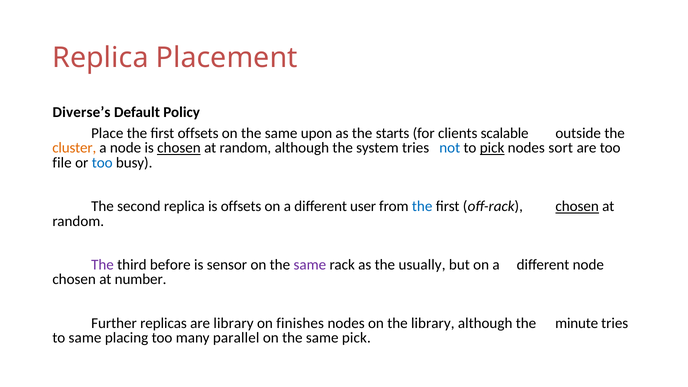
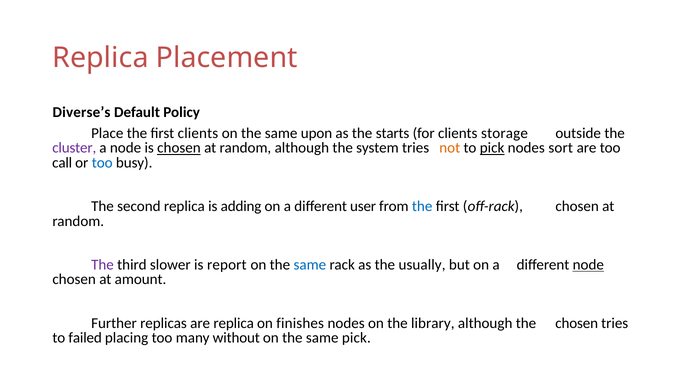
first offsets: offsets -> clients
scalable: scalable -> storage
cluster colour: orange -> purple
not colour: blue -> orange
file: file -> call
is offsets: offsets -> adding
chosen at (577, 206) underline: present -> none
before: before -> slower
sensor: sensor -> report
same at (310, 265) colour: purple -> blue
node at (588, 265) underline: none -> present
number: number -> amount
are library: library -> replica
the minute: minute -> chosen
to same: same -> failed
parallel: parallel -> without
